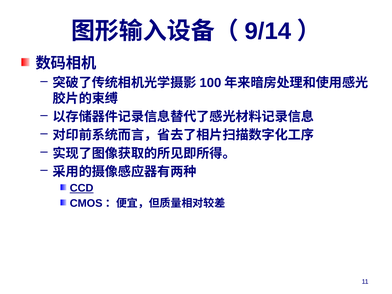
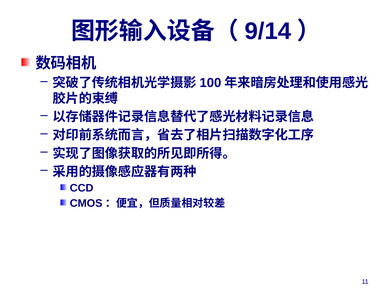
CCD underline: present -> none
